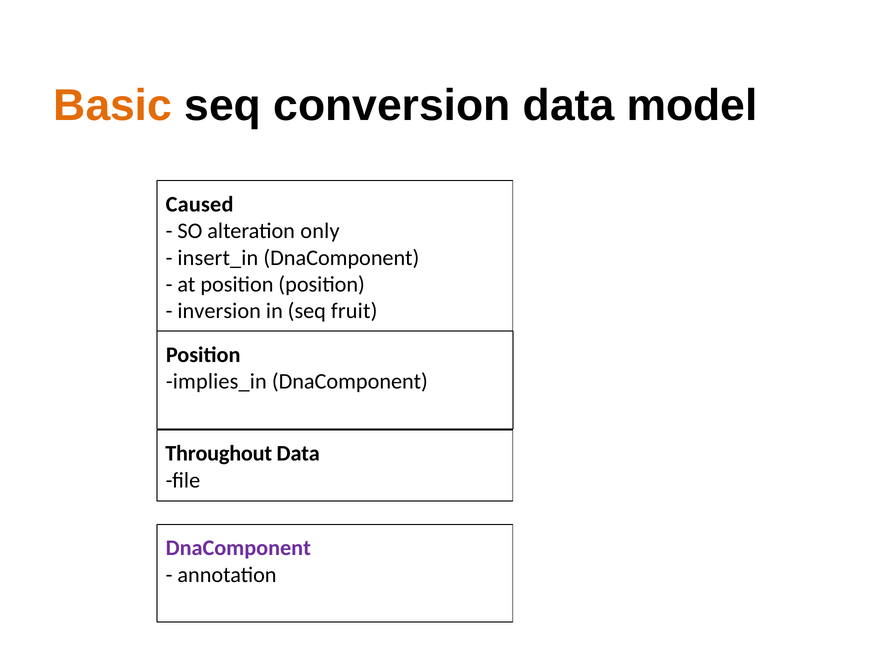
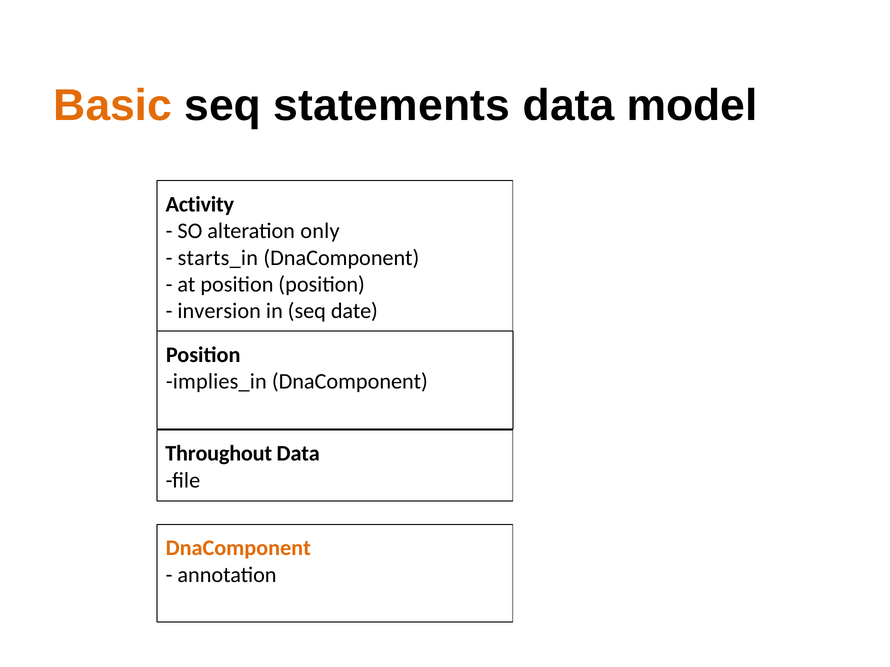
conversion: conversion -> statements
Caused: Caused -> Activity
insert_in: insert_in -> starts_in
fruit: fruit -> date
DnaComponent at (238, 549) colour: purple -> orange
